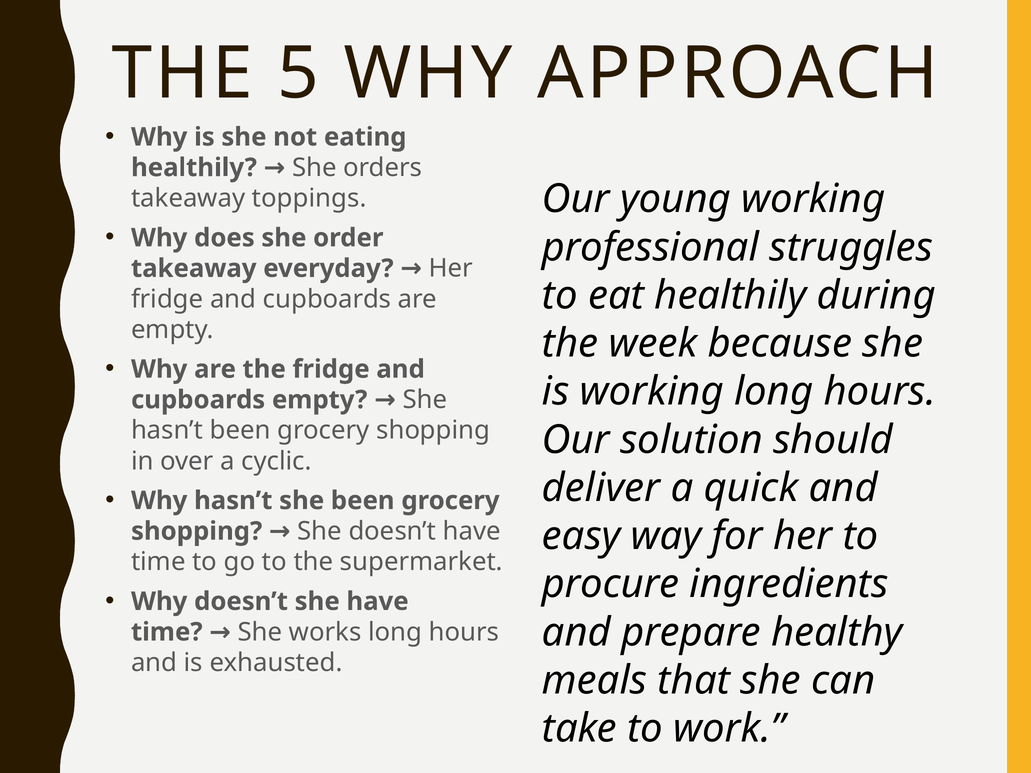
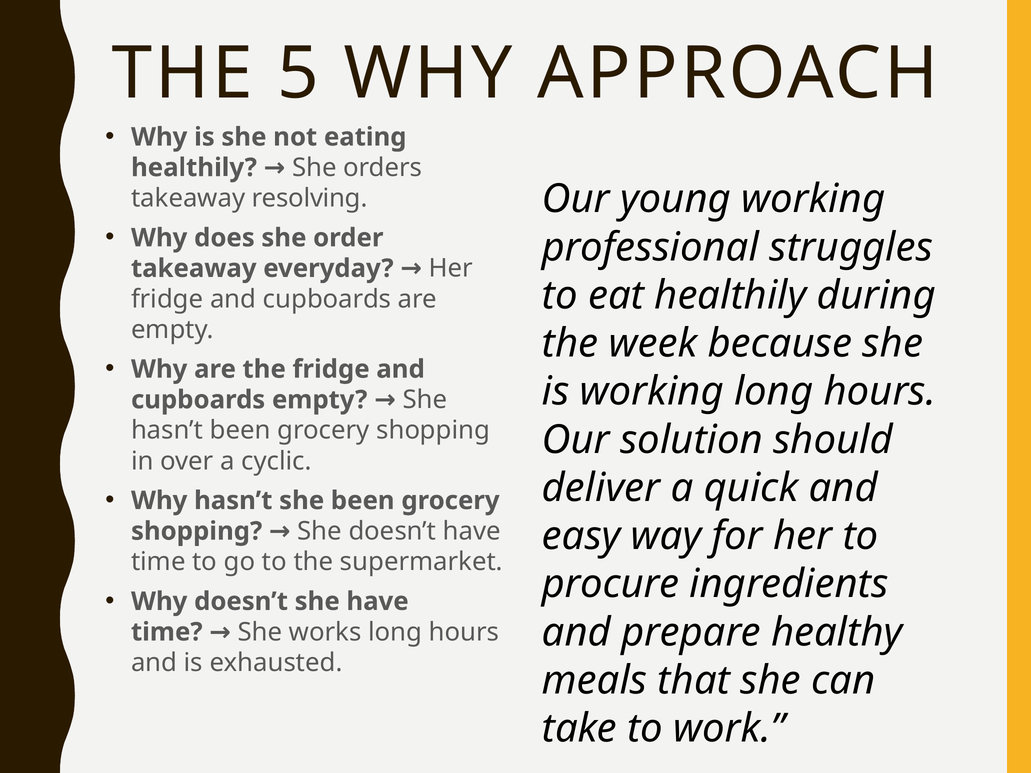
toppings: toppings -> resolving
